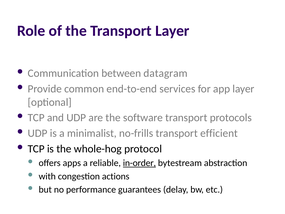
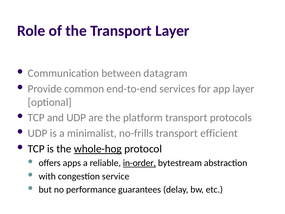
software: software -> platform
whole-hog underline: none -> present
actions: actions -> service
